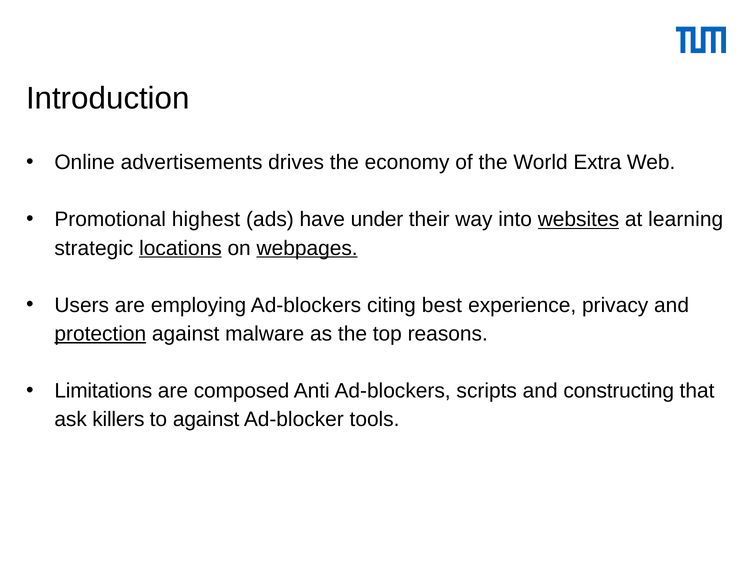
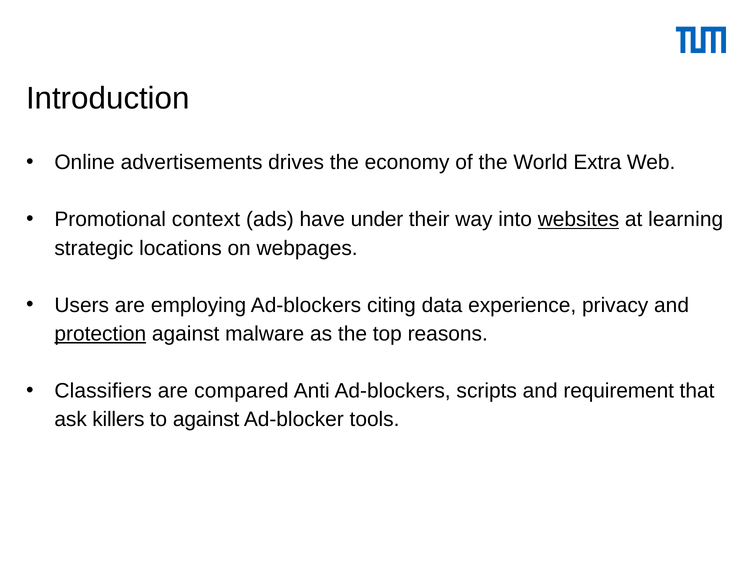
highest: highest -> context
locations underline: present -> none
webpages underline: present -> none
best: best -> data
Limitations: Limitations -> Classifiers
composed: composed -> compared
constructing: constructing -> requirement
